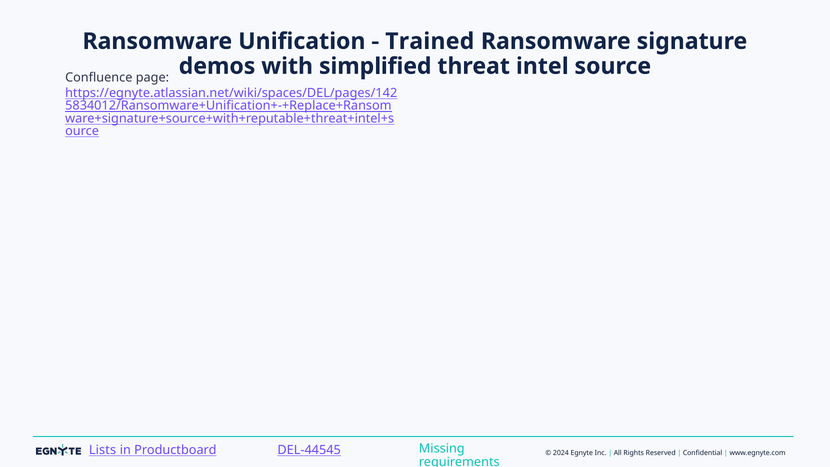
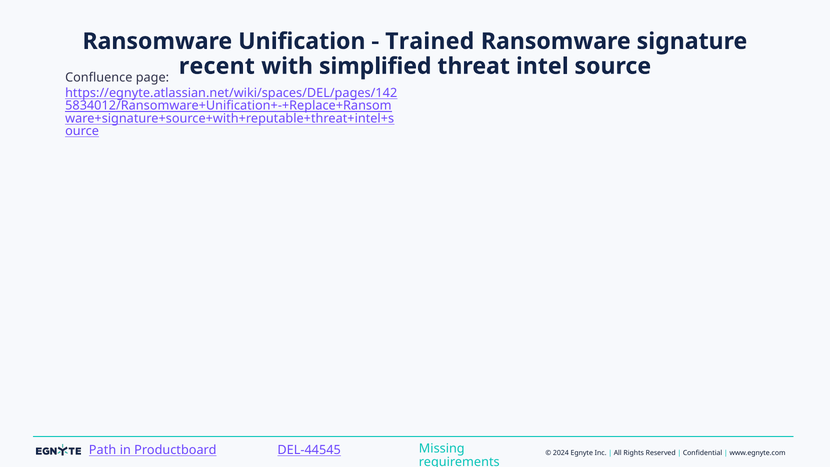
demos: demos -> recent
Lists: Lists -> Path
